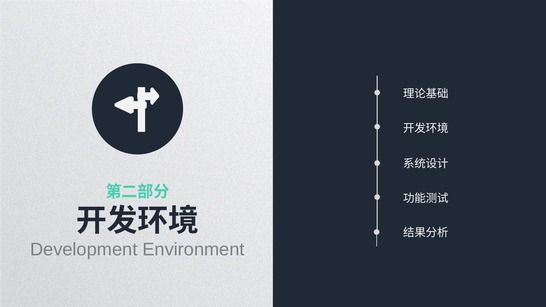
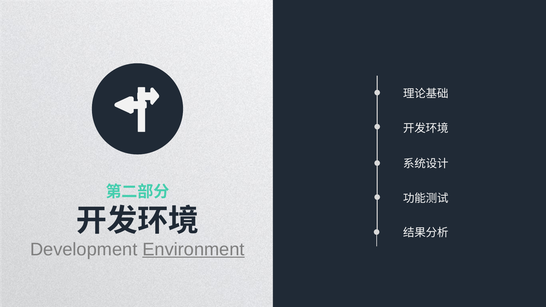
Environment underline: none -> present
